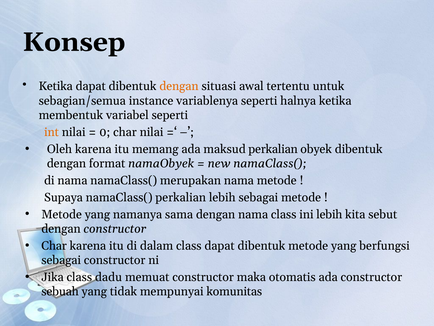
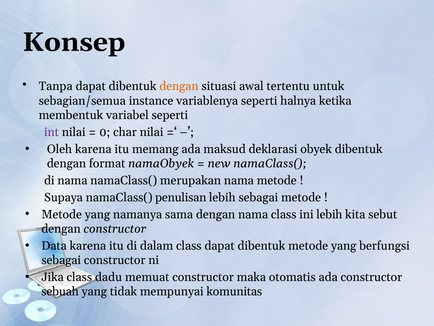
Ketika at (56, 86): Ketika -> Tanpa
int colour: orange -> purple
maksud perkalian: perkalian -> deklarasi
namaClass( perkalian: perkalian -> penulisan
Char at (54, 245): Char -> Data
